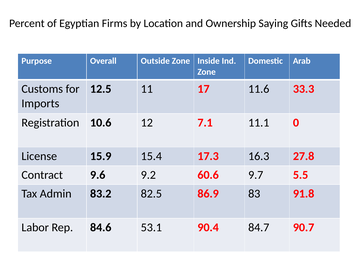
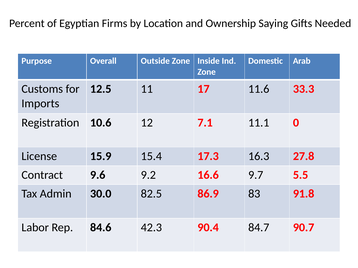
60.6: 60.6 -> 16.6
83.2: 83.2 -> 30.0
53.1: 53.1 -> 42.3
